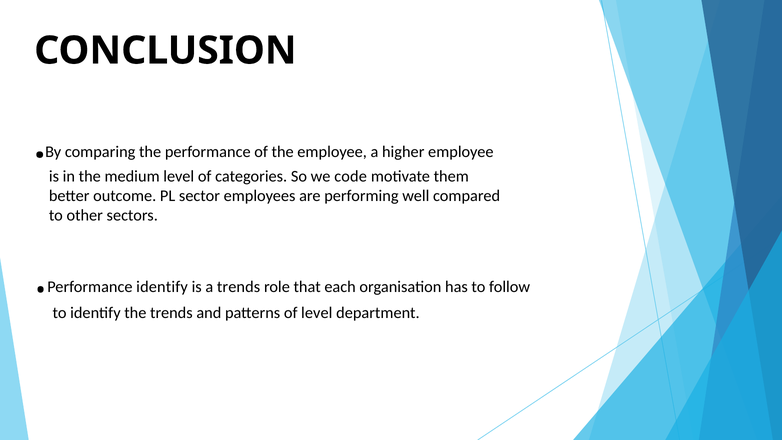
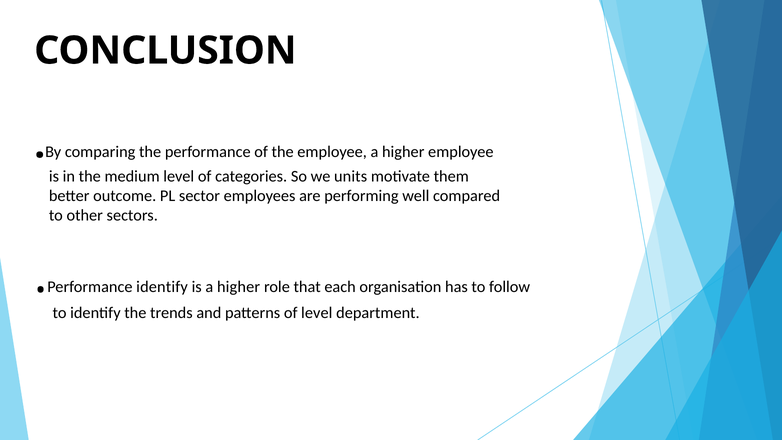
code: code -> units
is a trends: trends -> higher
